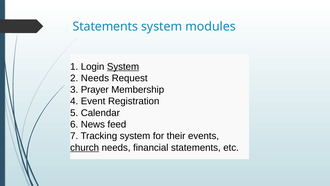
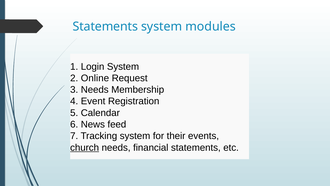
System at (123, 66) underline: present -> none
2 Needs: Needs -> Online
3 Prayer: Prayer -> Needs
